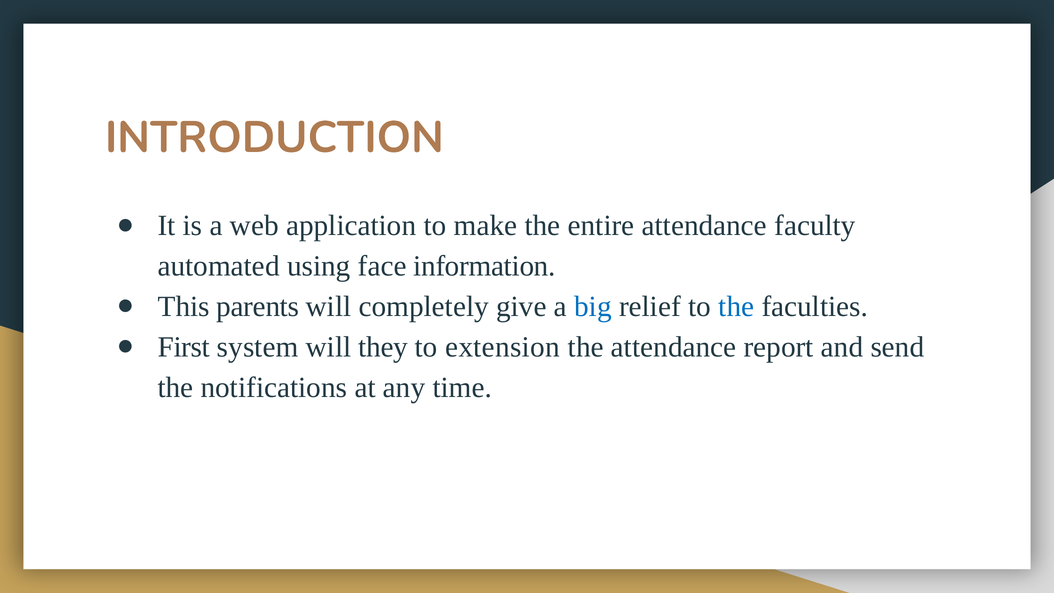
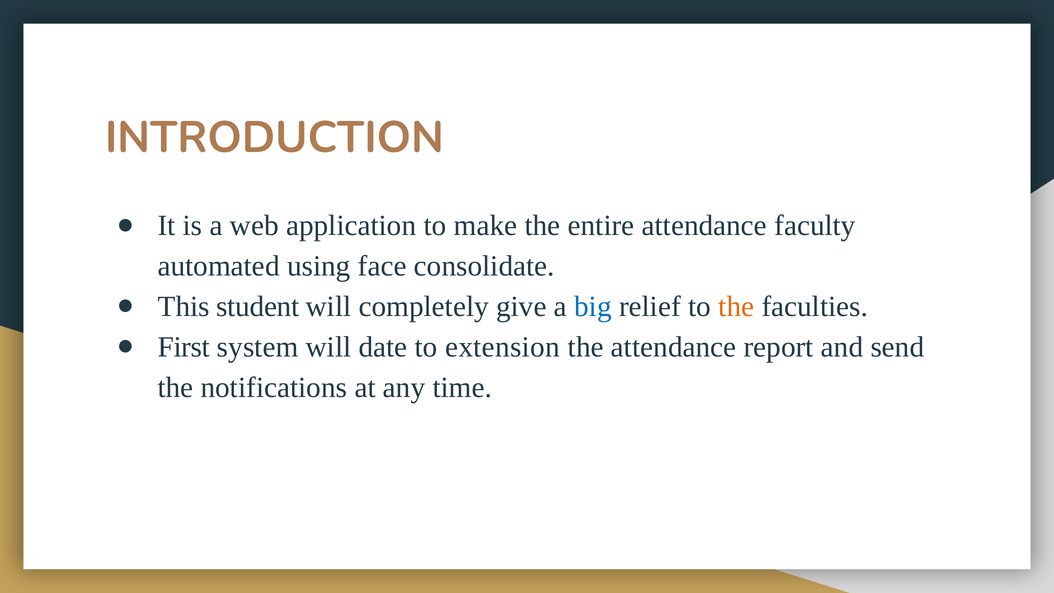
information: information -> consolidate
parents: parents -> student
the at (736, 307) colour: blue -> orange
they: they -> date
